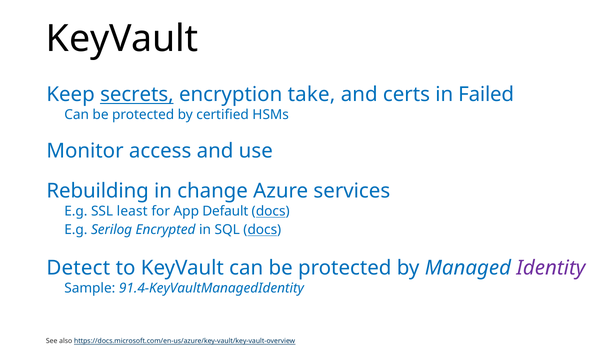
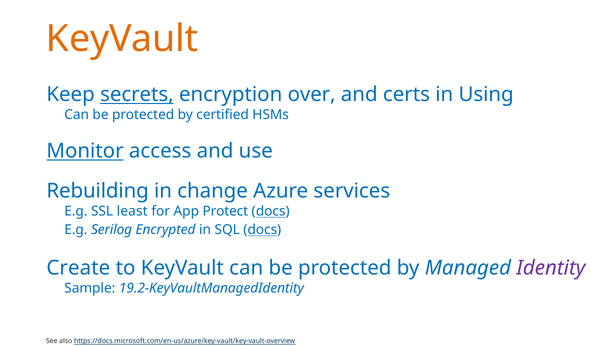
KeyVault at (122, 39) colour: black -> orange
take: take -> over
Failed: Failed -> Using
Monitor underline: none -> present
Default: Default -> Protect
Detect: Detect -> Create
91.4-KeyVaultManagedIdentity: 91.4-KeyVaultManagedIdentity -> 19.2-KeyVaultManagedIdentity
